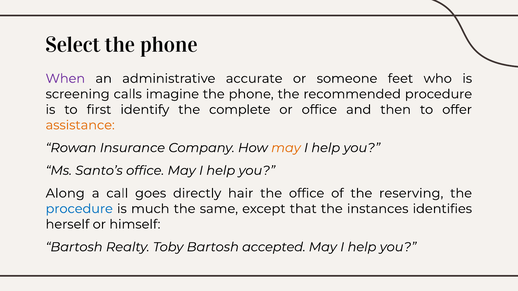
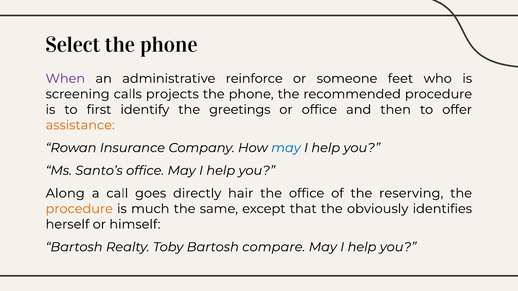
accurate: accurate -> reinforce
imagine: imagine -> projects
complete: complete -> greetings
may at (286, 148) colour: orange -> blue
procedure at (79, 209) colour: blue -> orange
instances: instances -> obviously
accepted: accepted -> compare
